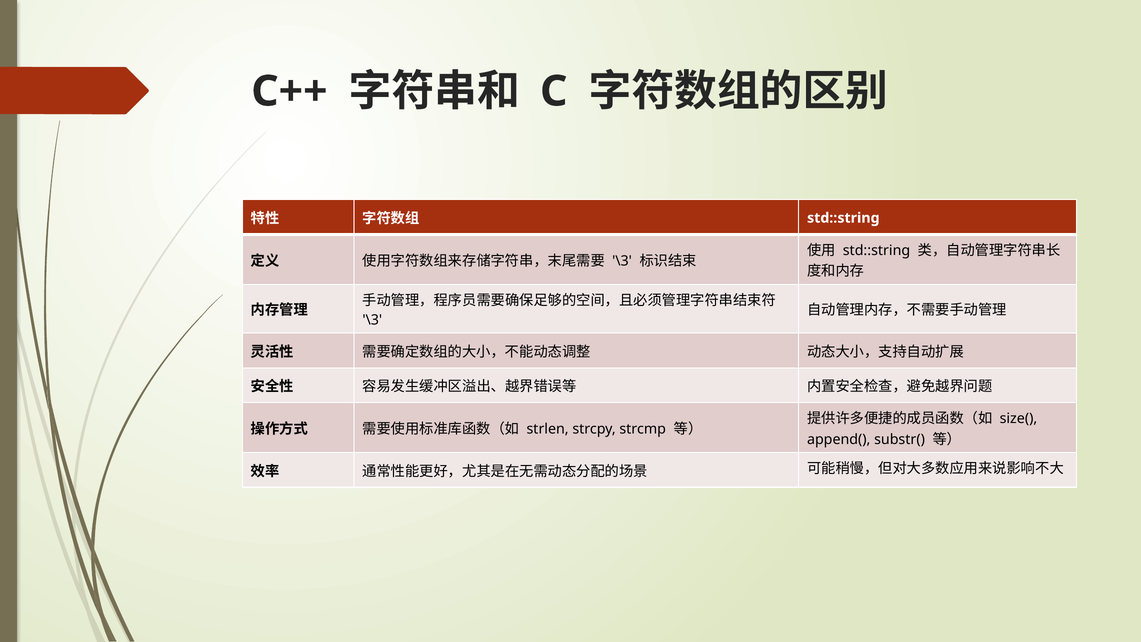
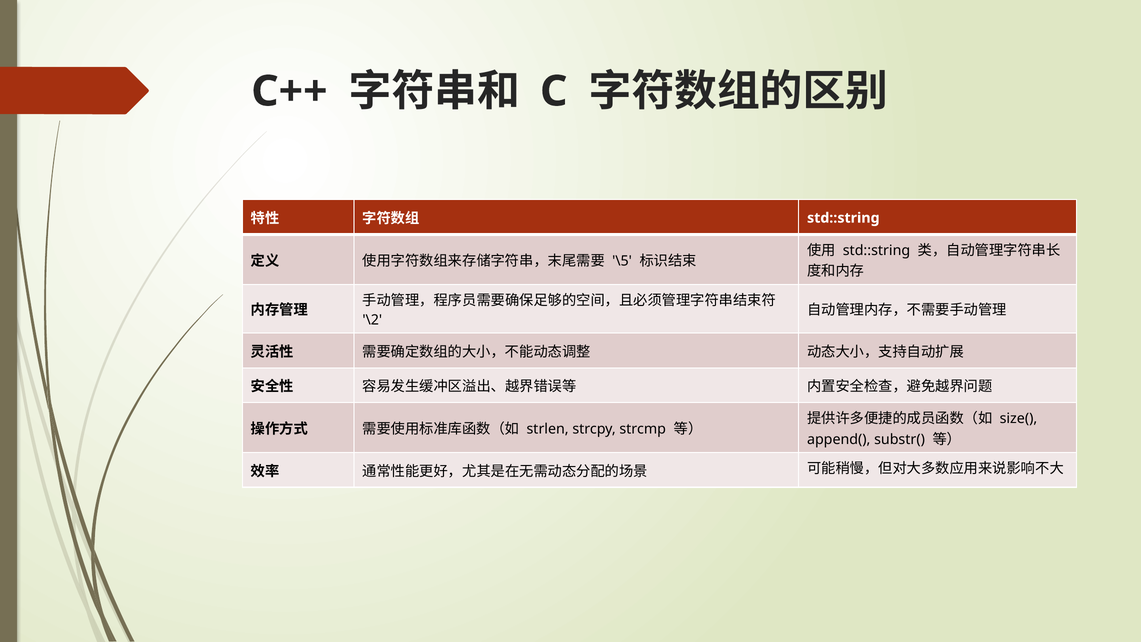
\3 at (622, 261): \3 -> \5
\3 at (372, 320): \3 -> \2
